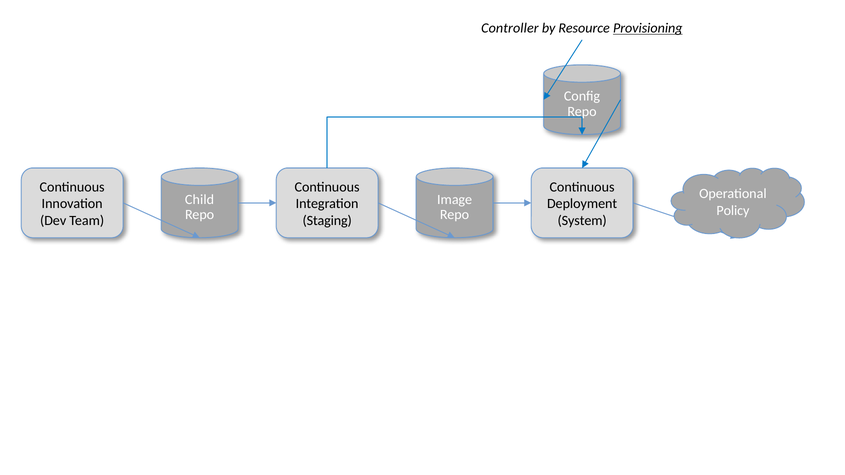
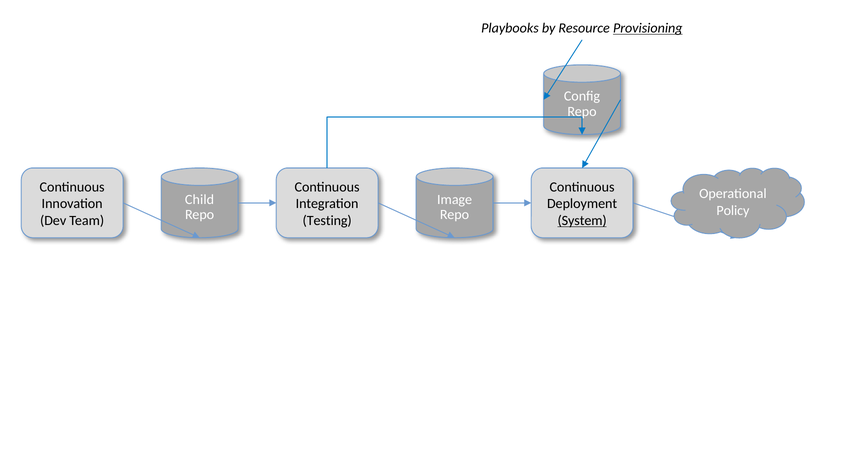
Controller: Controller -> Playbooks
Staging: Staging -> Testing
System underline: none -> present
